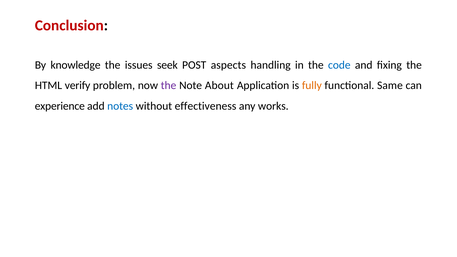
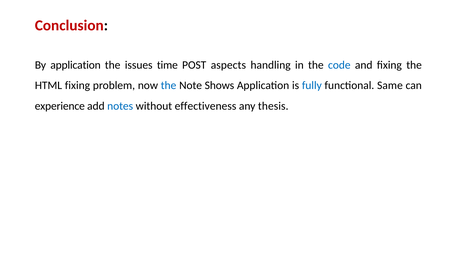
By knowledge: knowledge -> application
seek: seek -> time
HTML verify: verify -> fixing
the at (169, 86) colour: purple -> blue
About: About -> Shows
fully colour: orange -> blue
works: works -> thesis
